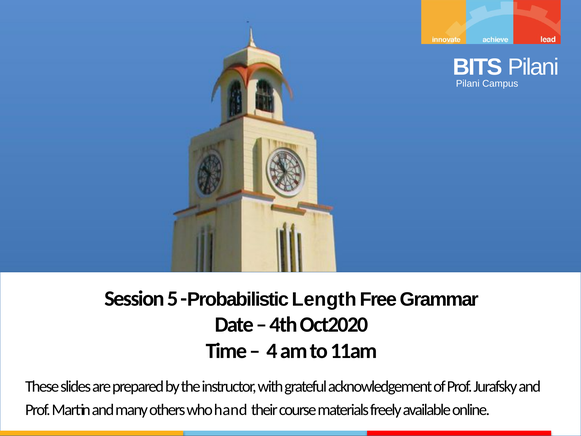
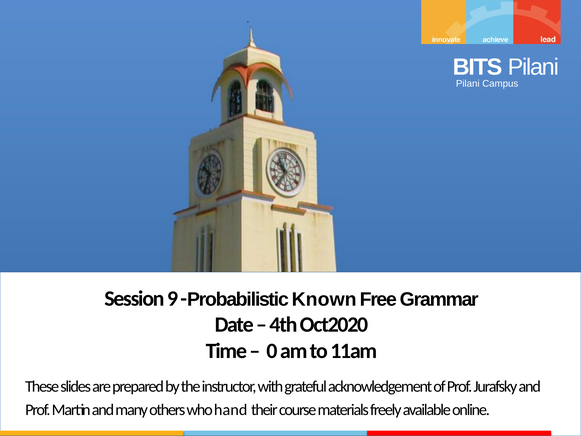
5: 5 -> 9
Length: Length -> Known
4: 4 -> 0
